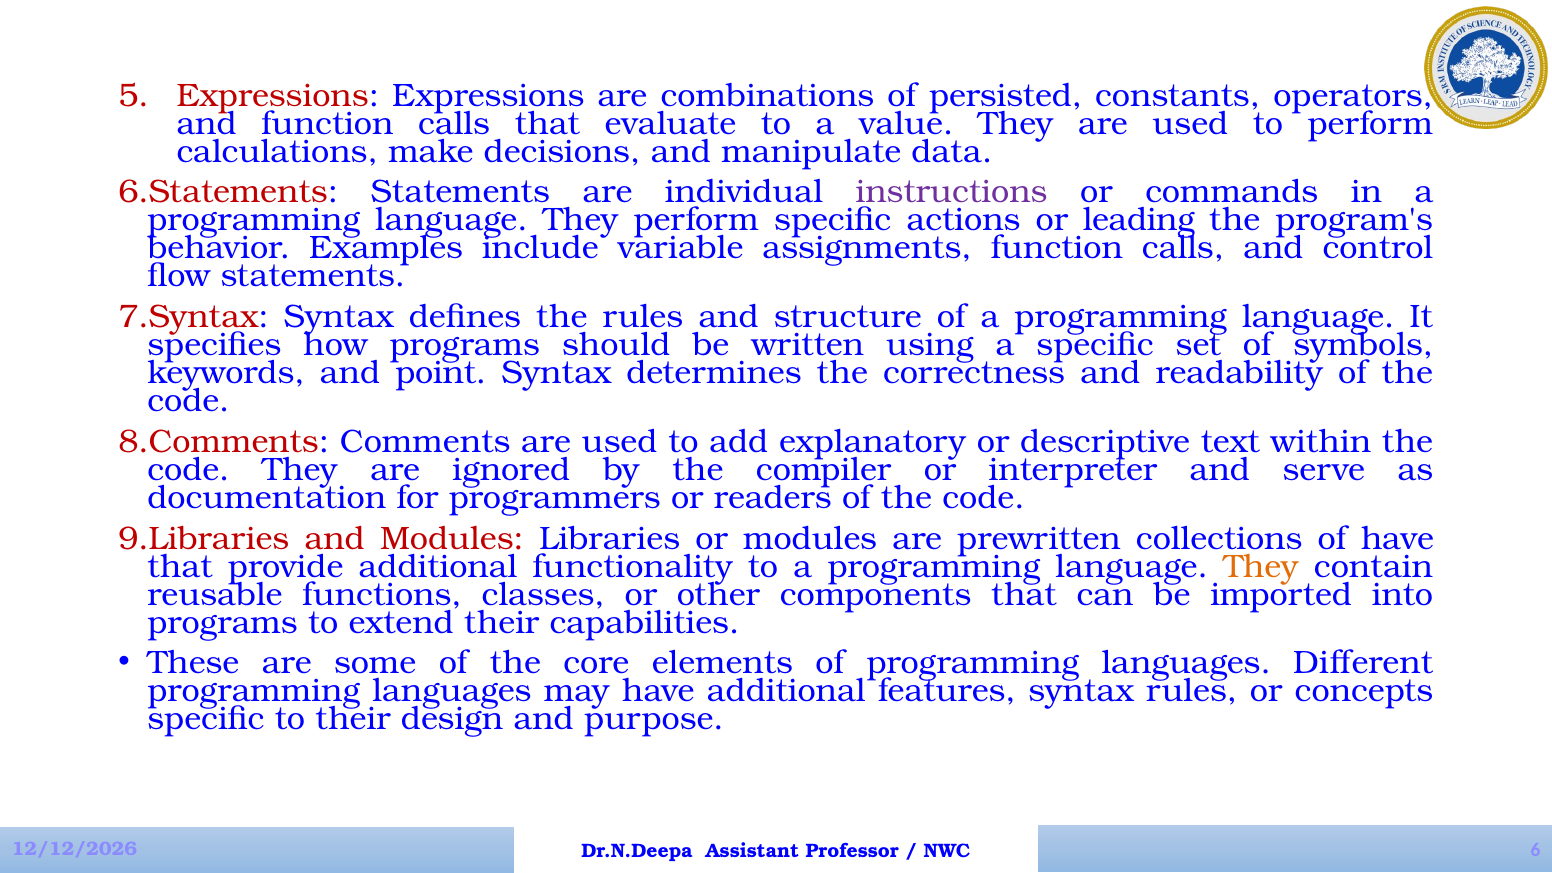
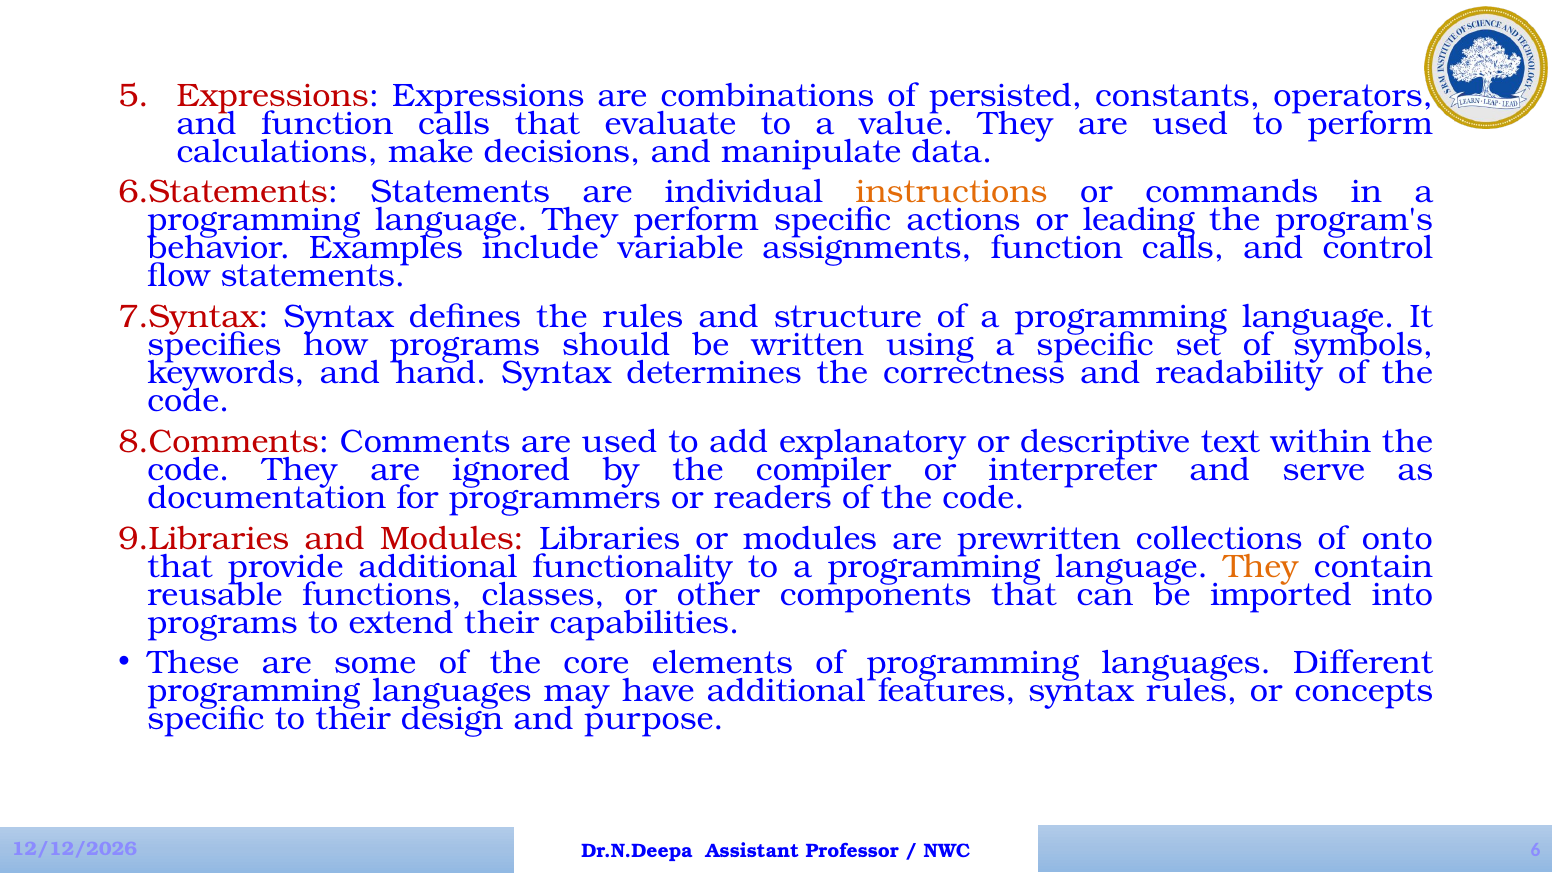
instructions colour: purple -> orange
point: point -> hand
of have: have -> onto
